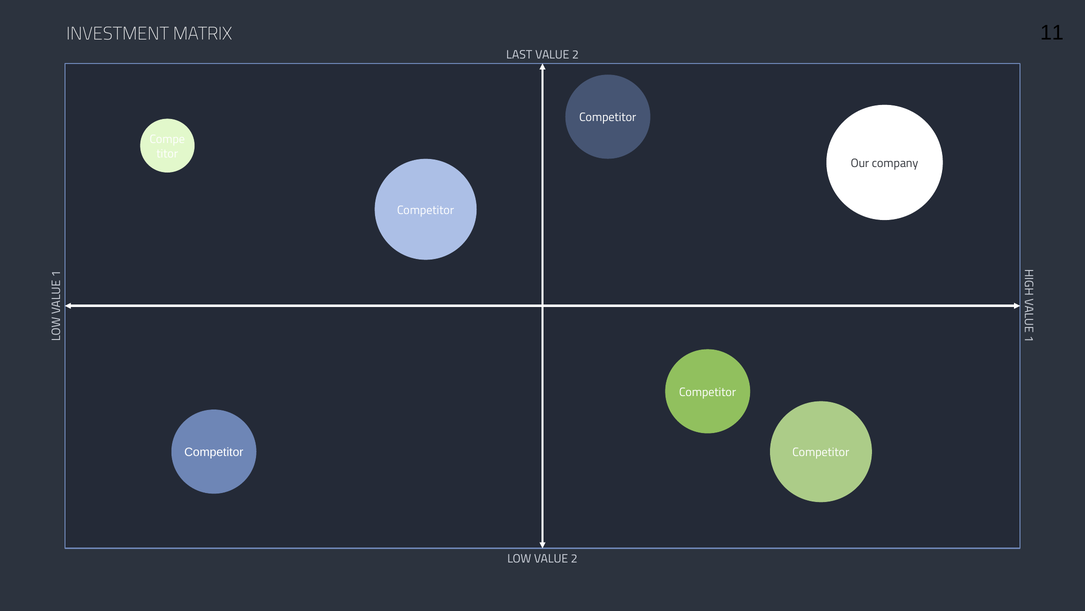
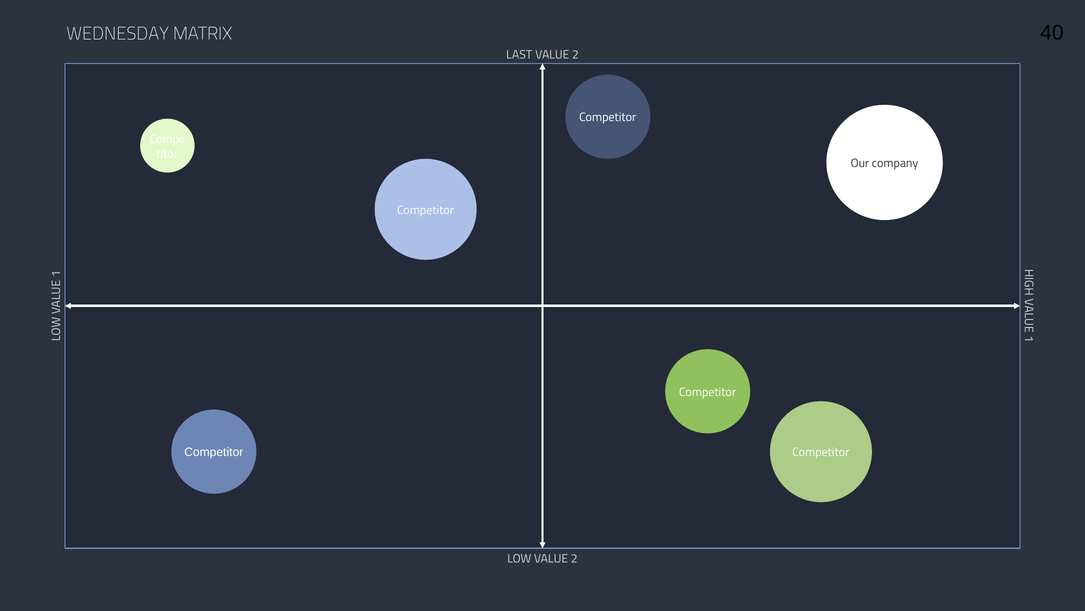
INVESTMENT: INVESTMENT -> WEDNESDAY
11: 11 -> 40
